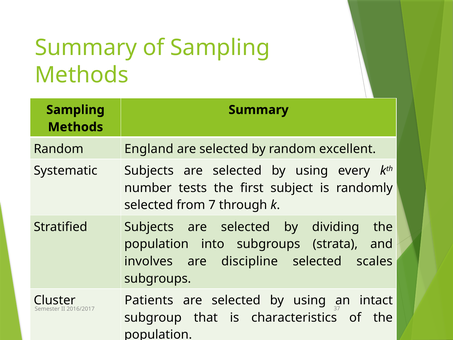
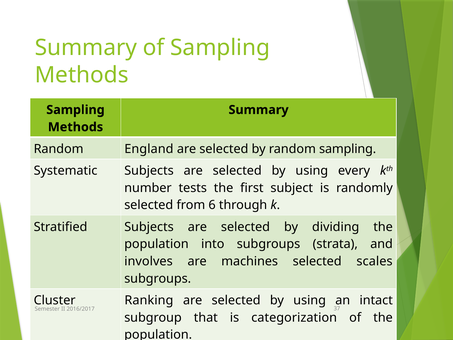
random excellent: excellent -> sampling
7: 7 -> 6
discipline: discipline -> machines
Patients: Patients -> Ranking
characteristics: characteristics -> categorization
